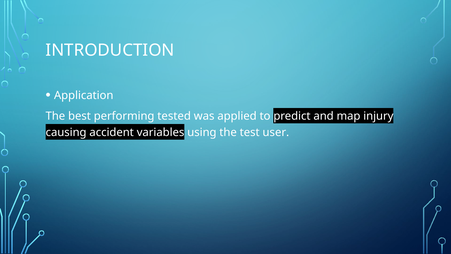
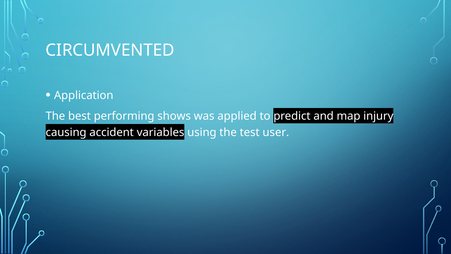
INTRODUCTION: INTRODUCTION -> CIRCUMVENTED
tested: tested -> shows
